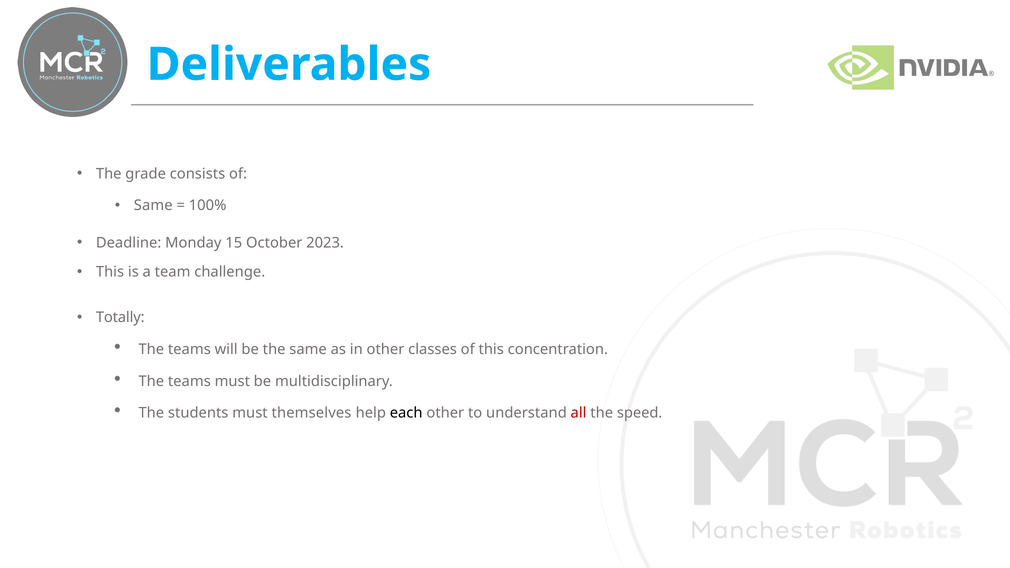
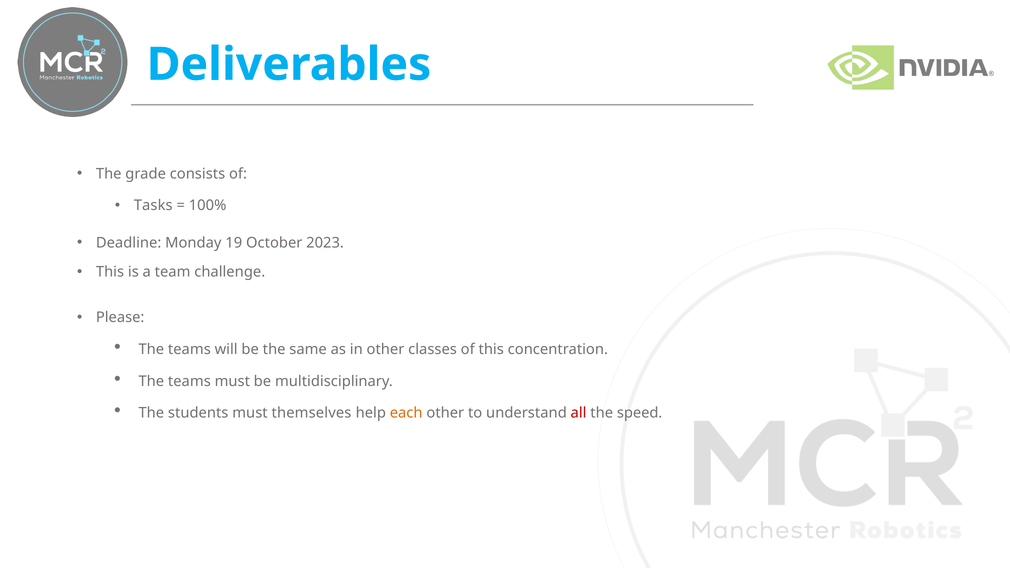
Same at (153, 206): Same -> Tasks
15: 15 -> 19
Totally: Totally -> Please
each colour: black -> orange
